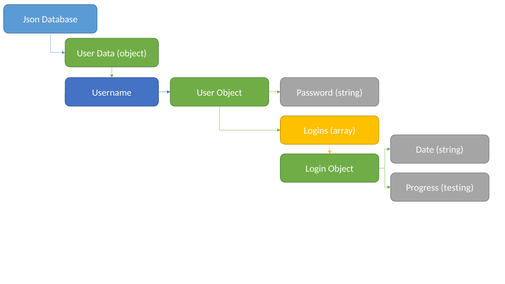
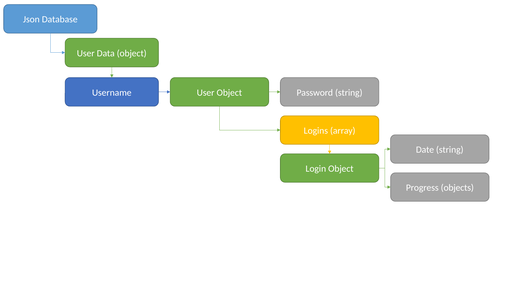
testing: testing -> objects
